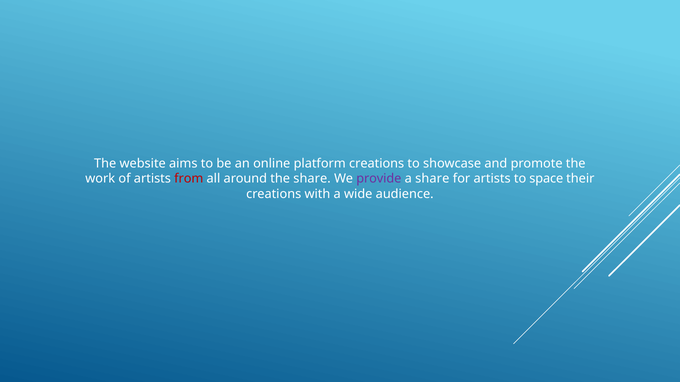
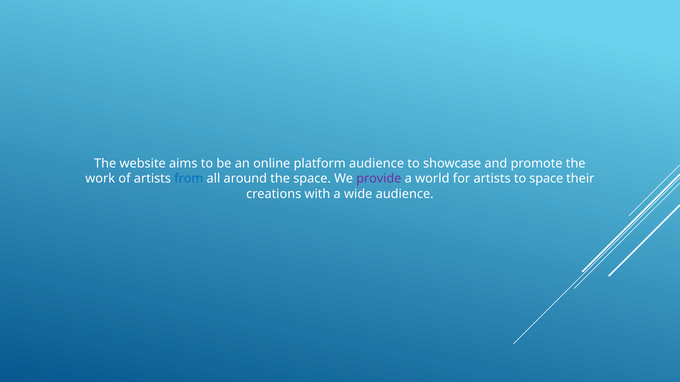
platform creations: creations -> audience
from colour: red -> blue
the share: share -> space
a share: share -> world
